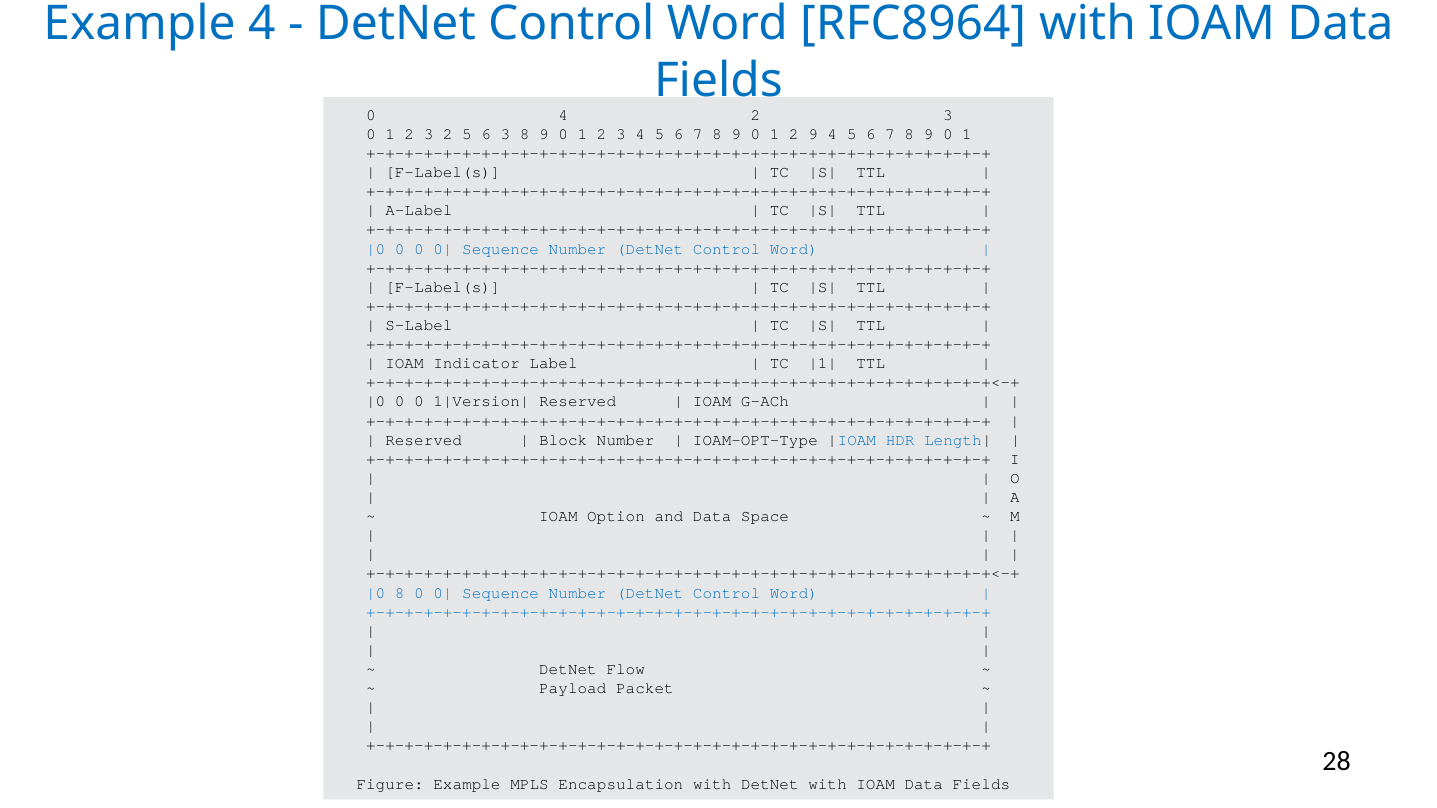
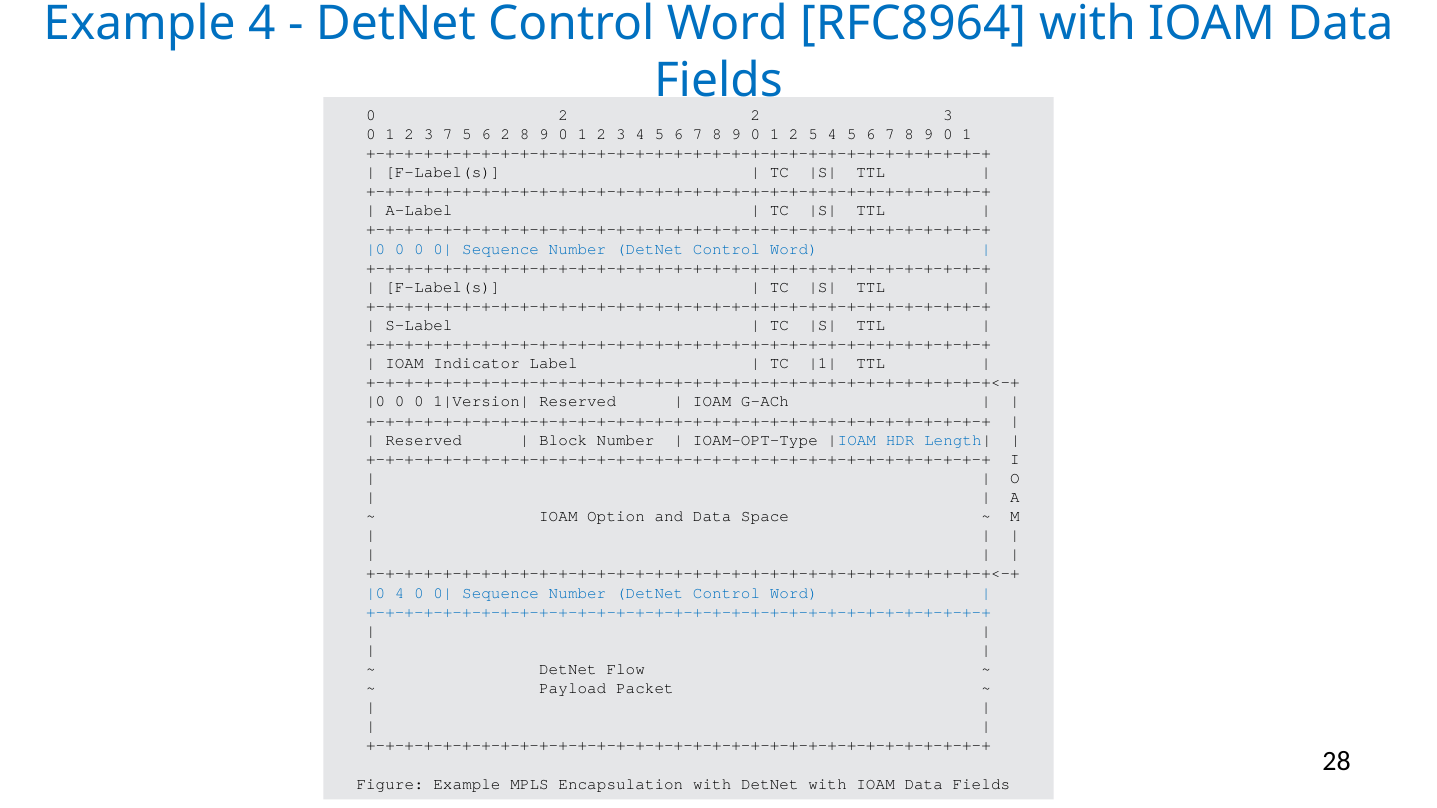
0 4: 4 -> 2
3 2: 2 -> 7
6 3: 3 -> 2
2 9: 9 -> 5
8 at (400, 593): 8 -> 4
